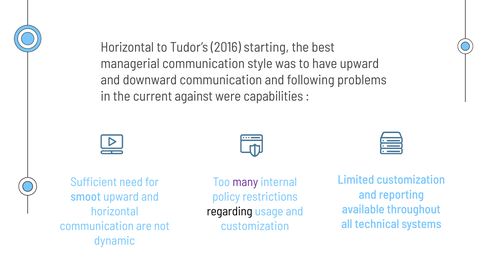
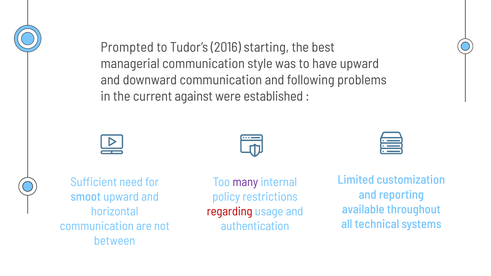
Horizontal at (127, 47): Horizontal -> Prompted
capabilities: capabilities -> established
regarding colour: black -> red
customization at (255, 226): customization -> authentication
dynamic: dynamic -> between
